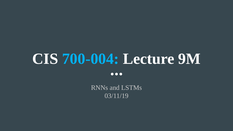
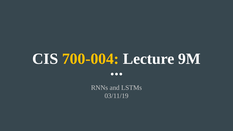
700-004 colour: light blue -> yellow
